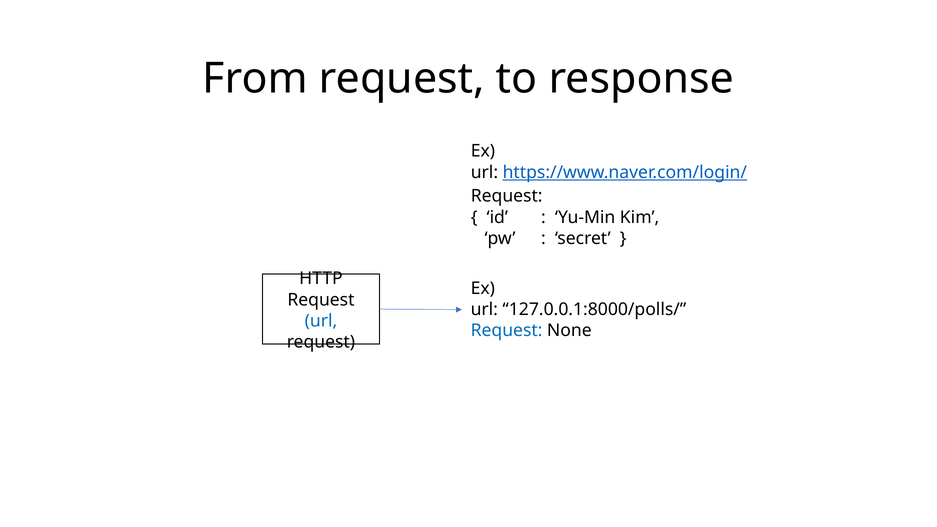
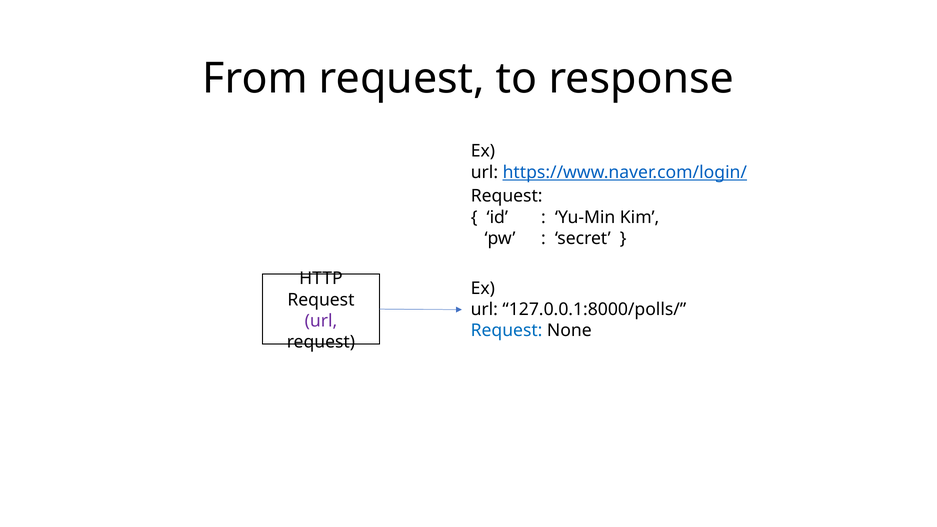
url at (321, 321) colour: blue -> purple
